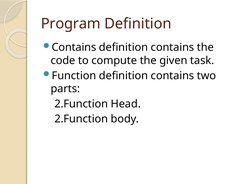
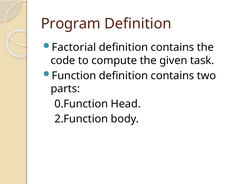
Contains at (74, 47): Contains -> Factorial
2.Function at (81, 104): 2.Function -> 0.Function
